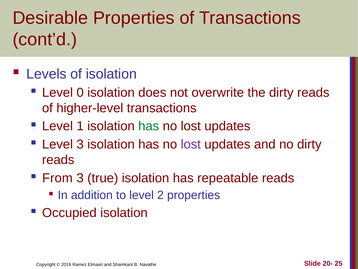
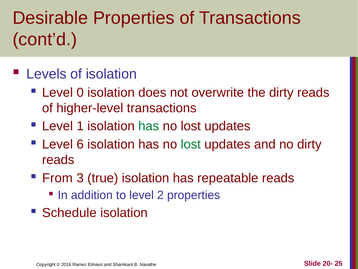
Level 3: 3 -> 6
lost at (191, 144) colour: purple -> green
Occupied: Occupied -> Schedule
